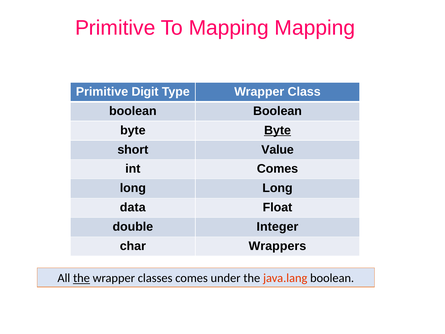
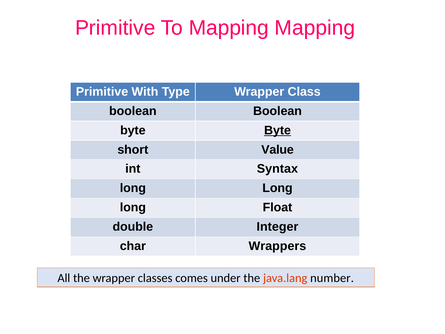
Digit: Digit -> With
int Comes: Comes -> Syntax
data at (133, 207): data -> long
the at (81, 278) underline: present -> none
java.lang boolean: boolean -> number
